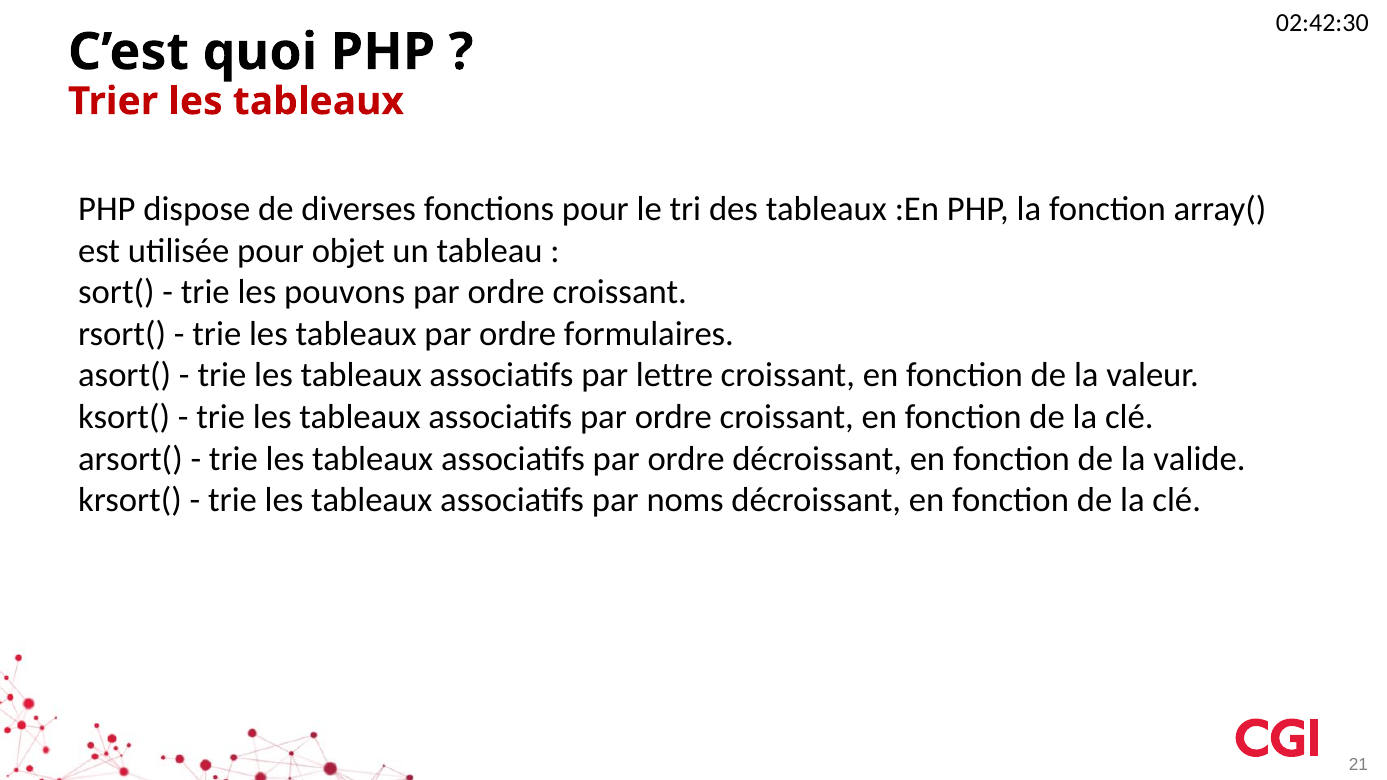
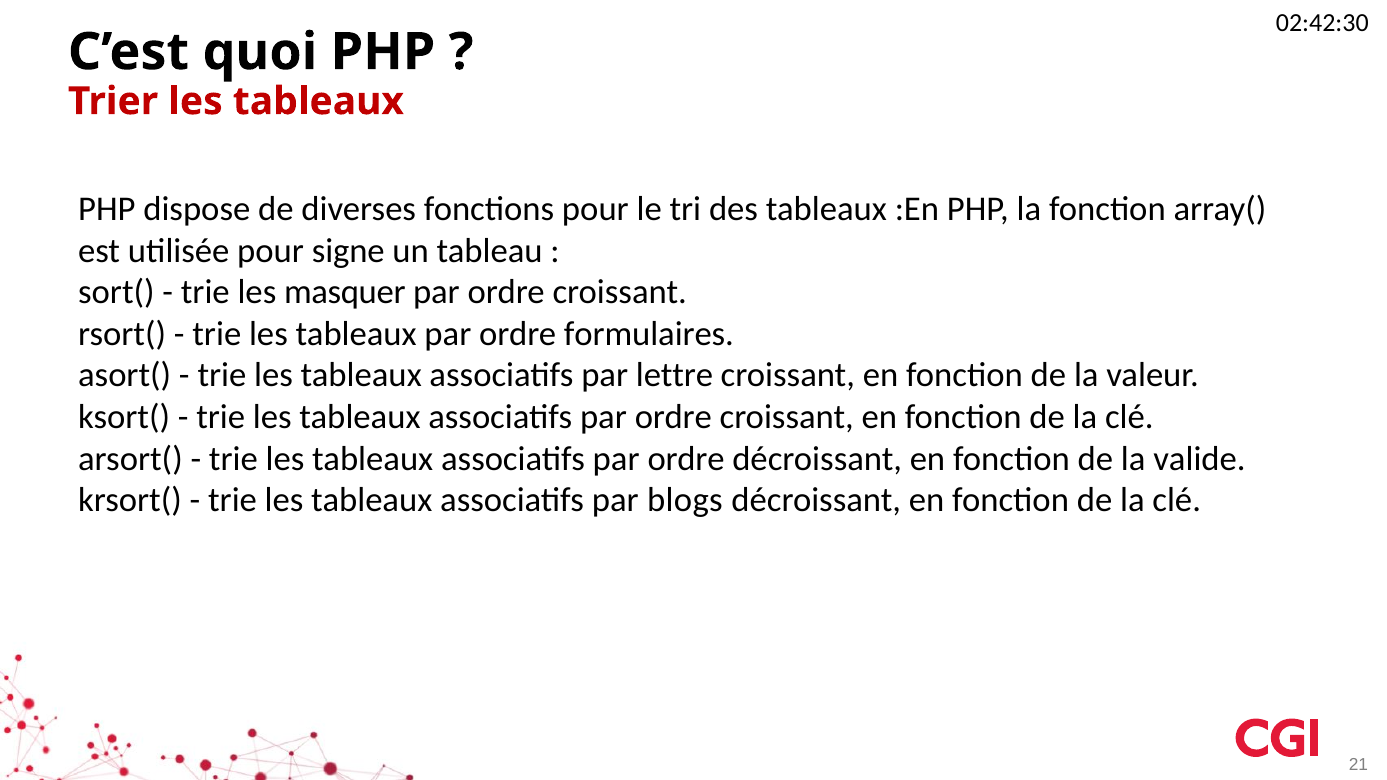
objet: objet -> signe
pouvons: pouvons -> masquer
noms: noms -> blogs
